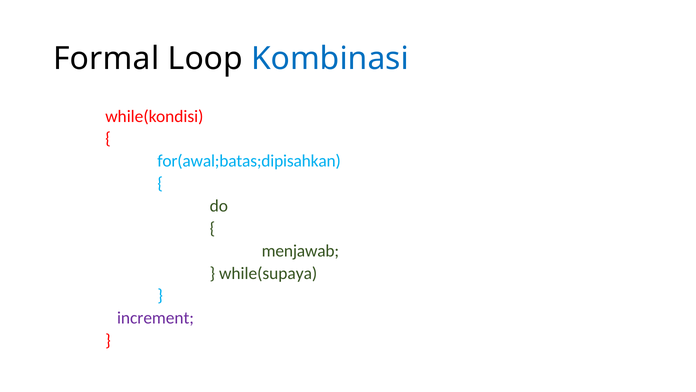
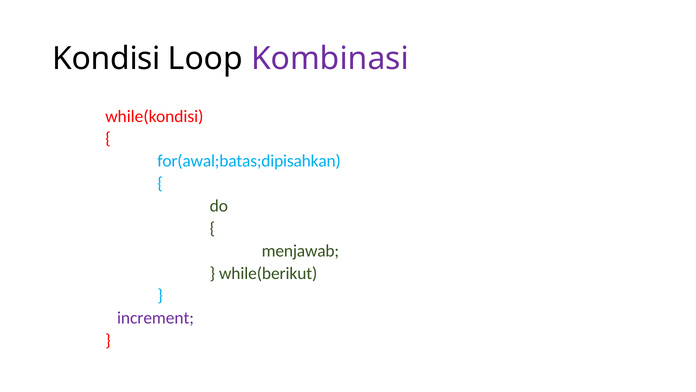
Formal: Formal -> Kondisi
Kombinasi colour: blue -> purple
while(supaya: while(supaya -> while(berikut
